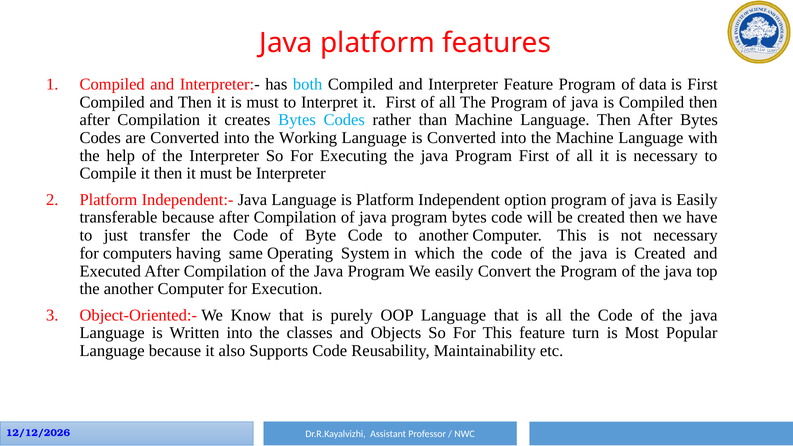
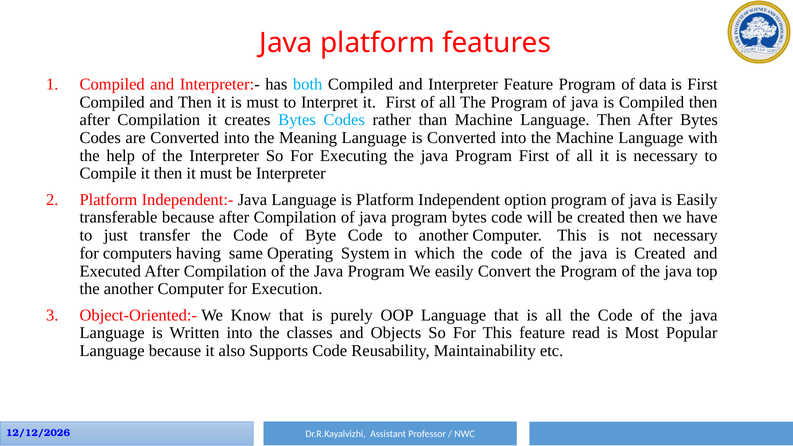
Working: Working -> Meaning
turn: turn -> read
